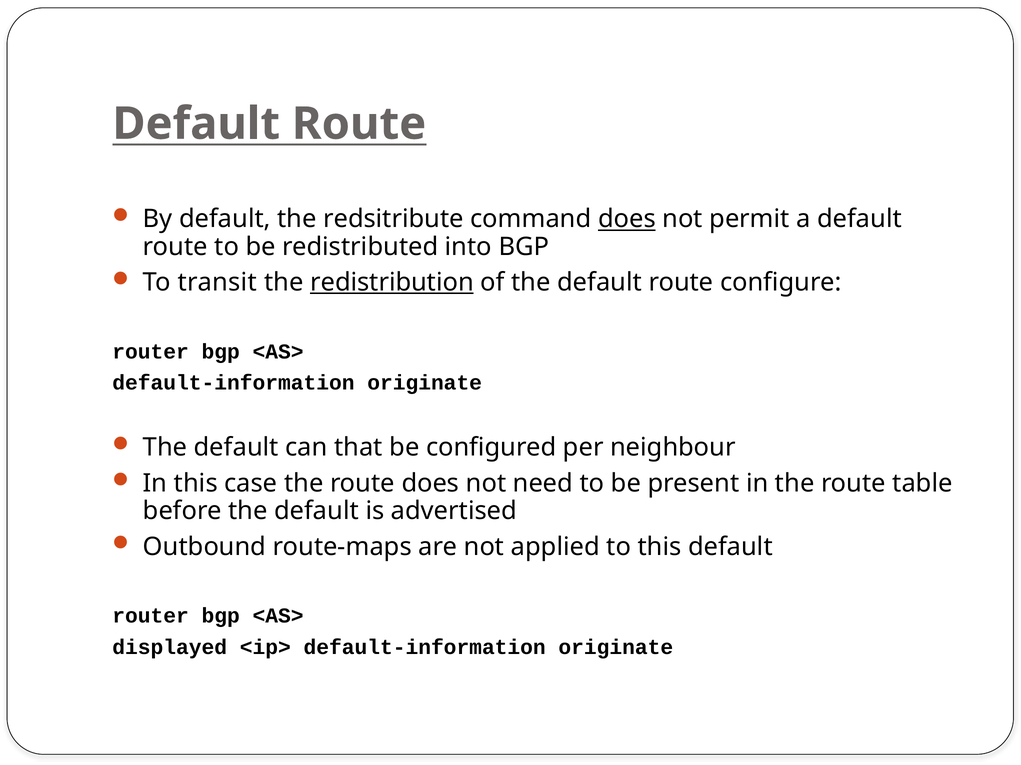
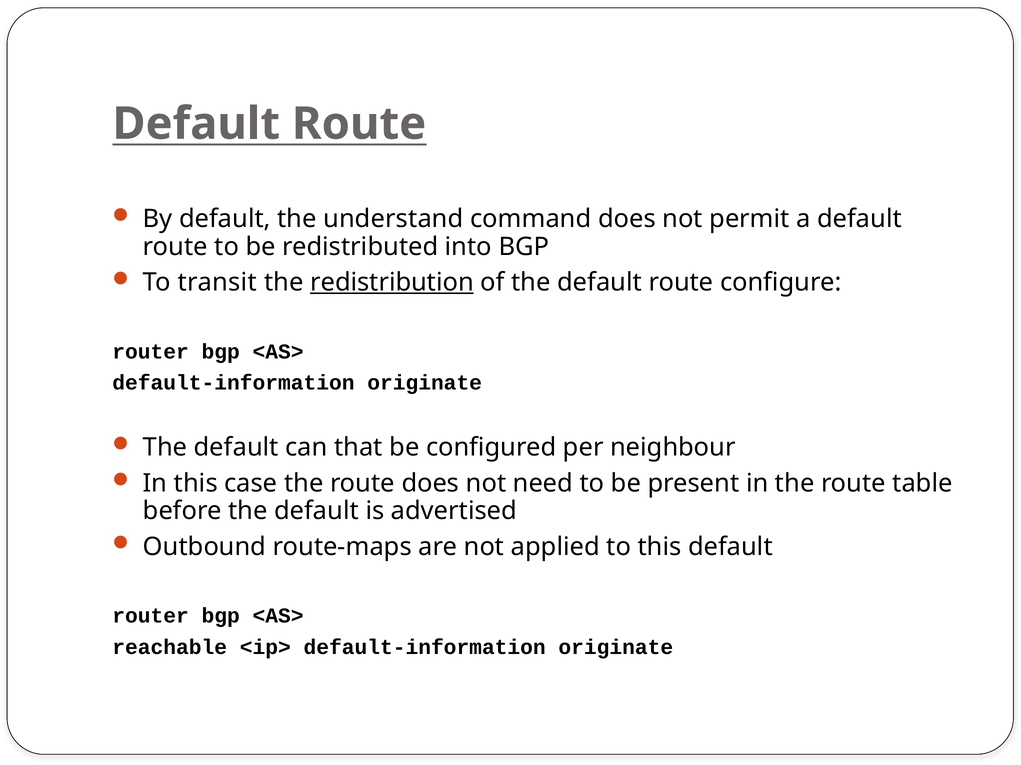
redsitribute: redsitribute -> understand
does at (627, 219) underline: present -> none
displayed: displayed -> reachable
